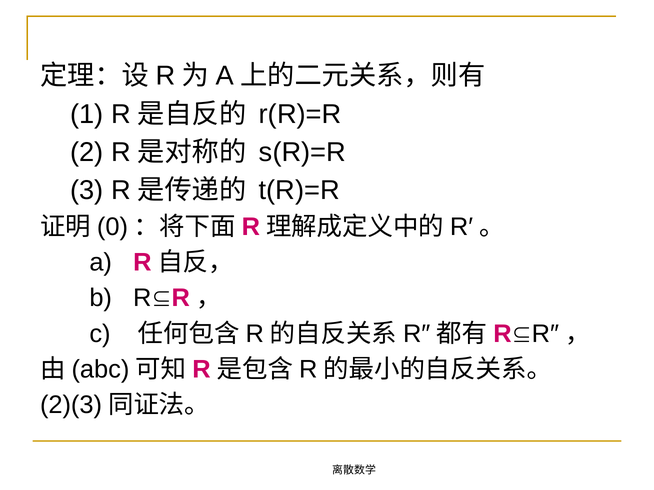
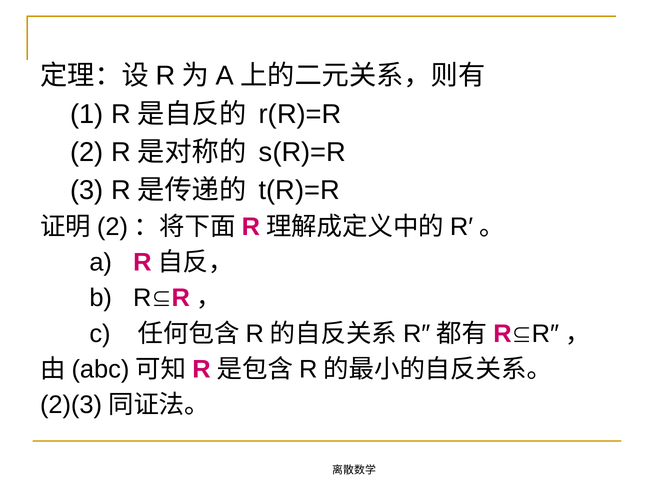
0 at (112, 227): 0 -> 2
